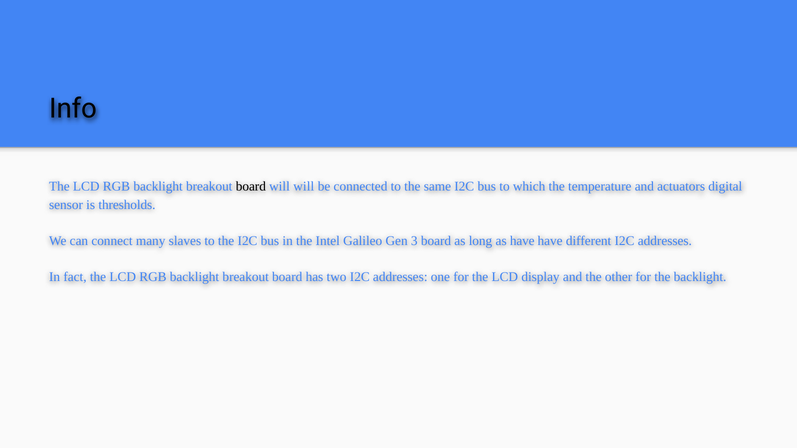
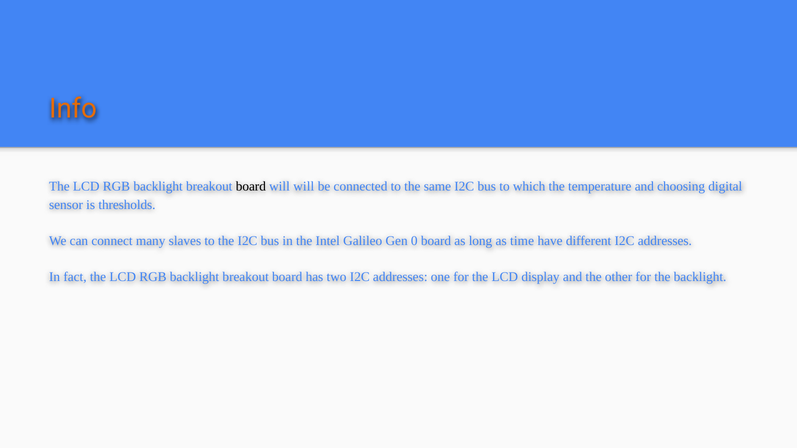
Info colour: black -> orange
actuators: actuators -> choosing
3: 3 -> 0
as have: have -> time
